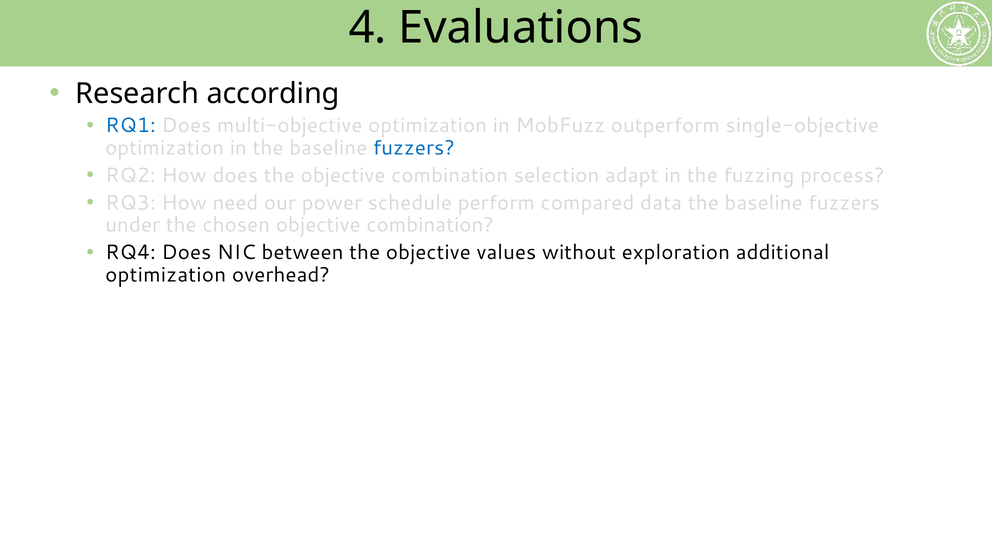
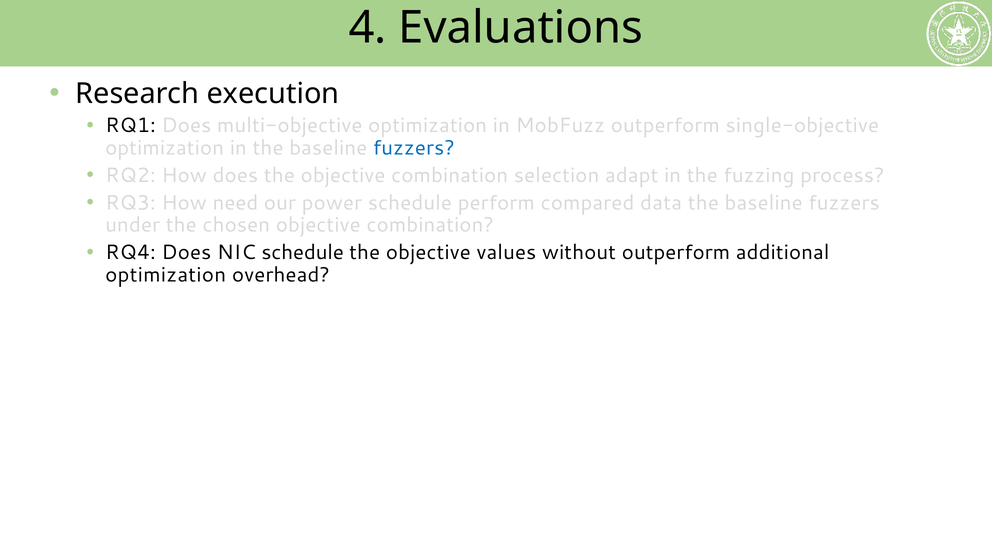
according: according -> execution
RQ1 colour: blue -> black
NIC between: between -> schedule
without exploration: exploration -> outperform
